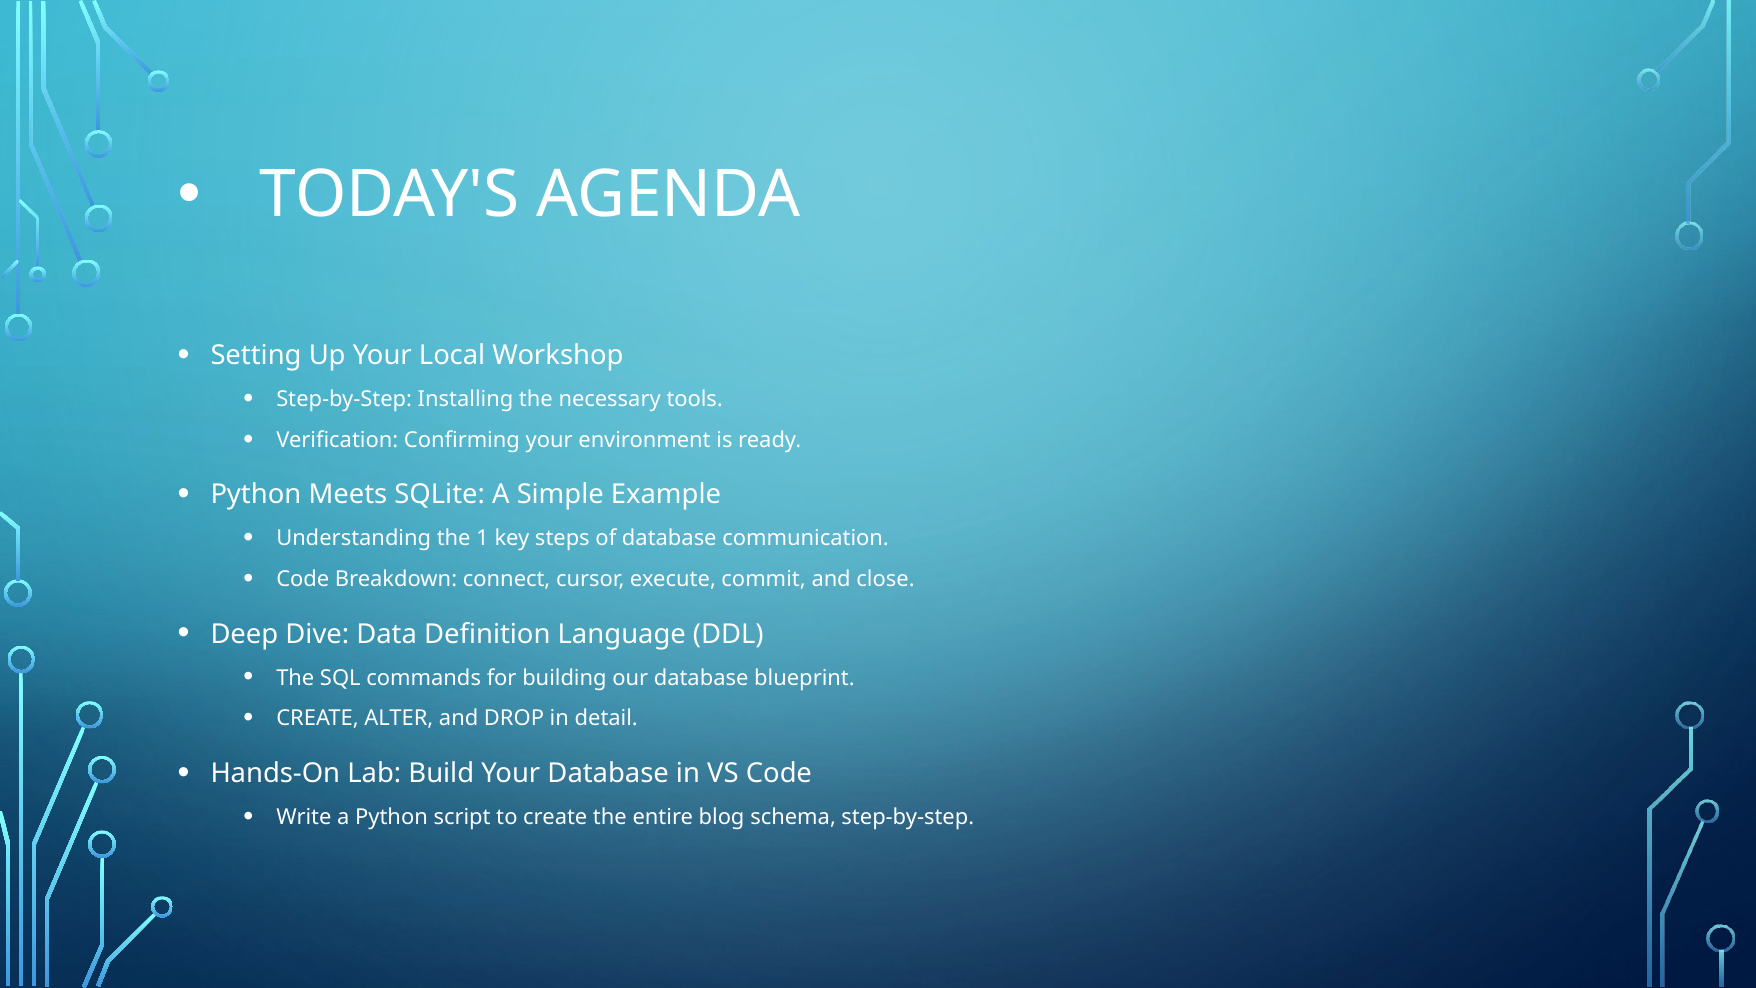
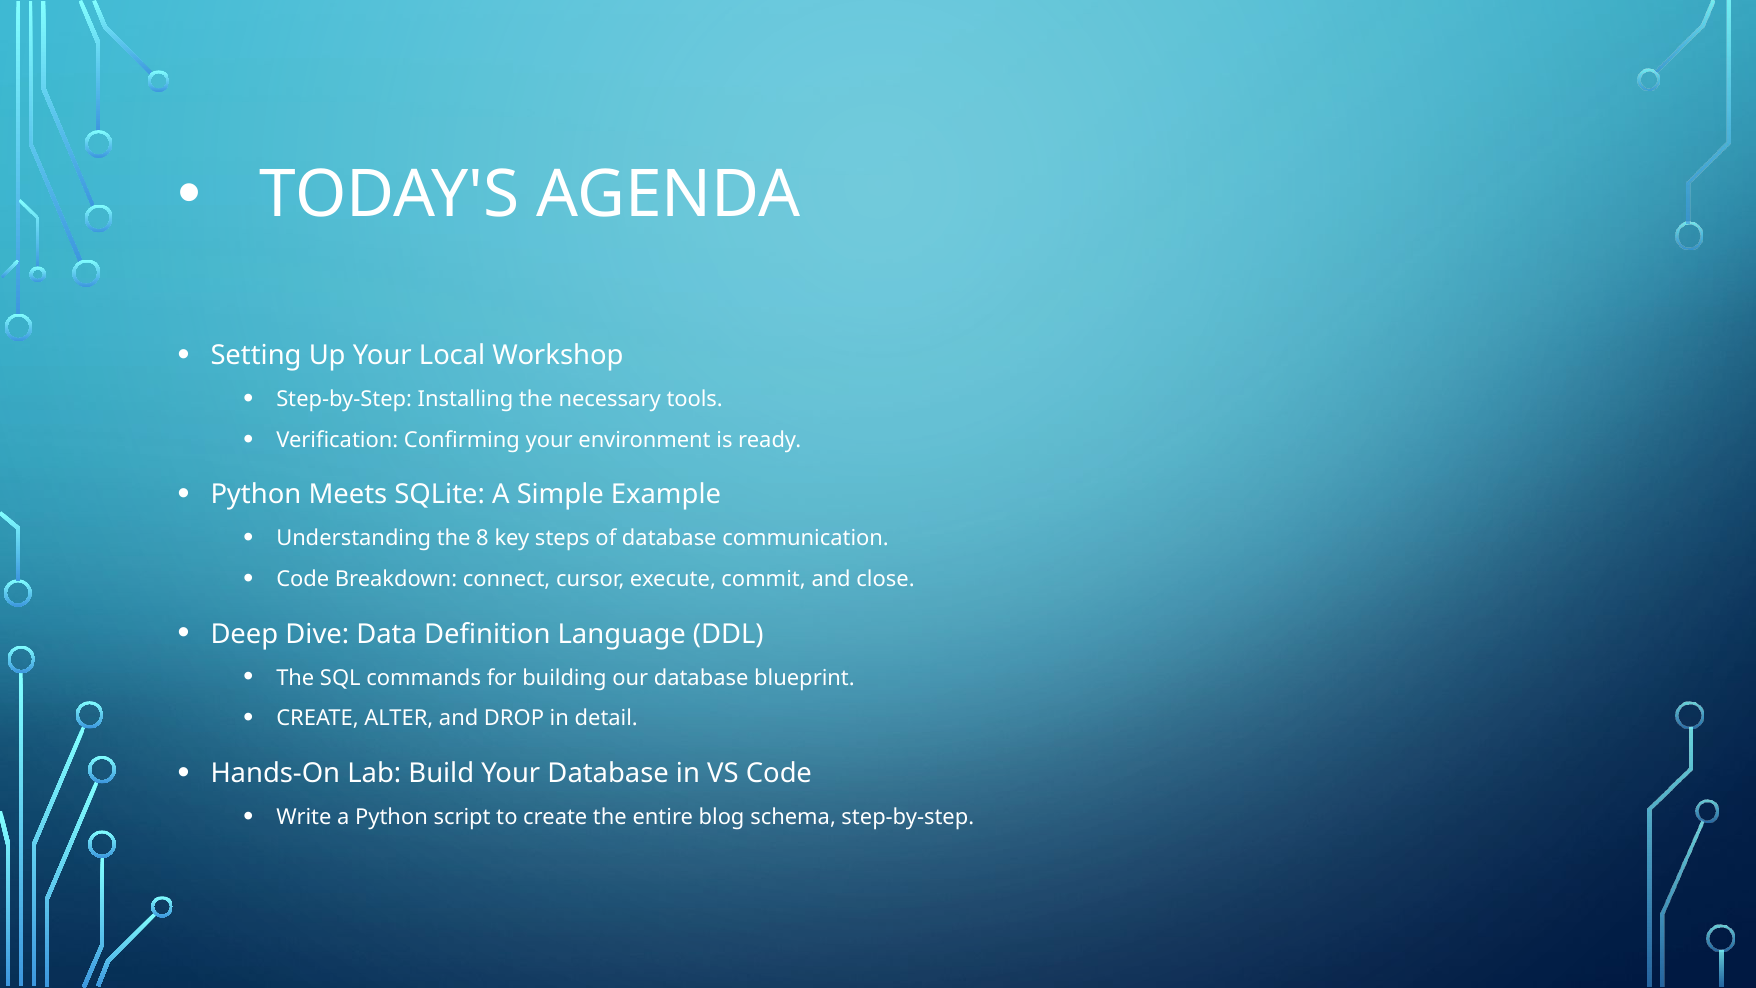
1: 1 -> 8
